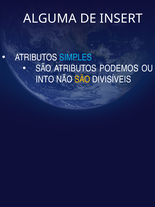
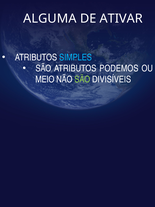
INSERT: INSERT -> ATIVAR
INTO: INTO -> MEIO
SÃO at (82, 79) colour: yellow -> light green
